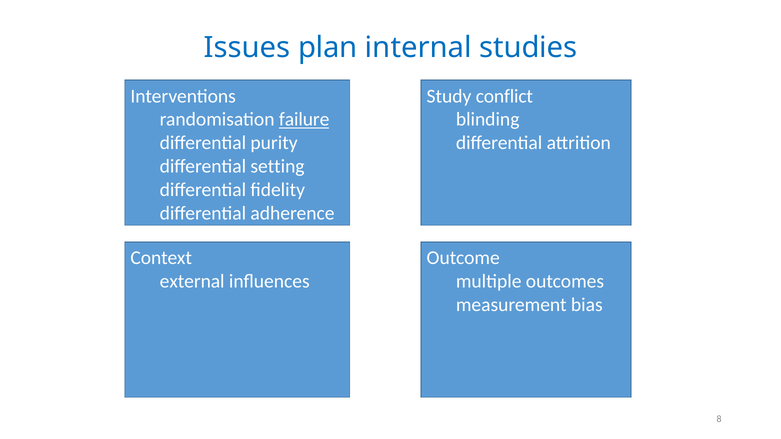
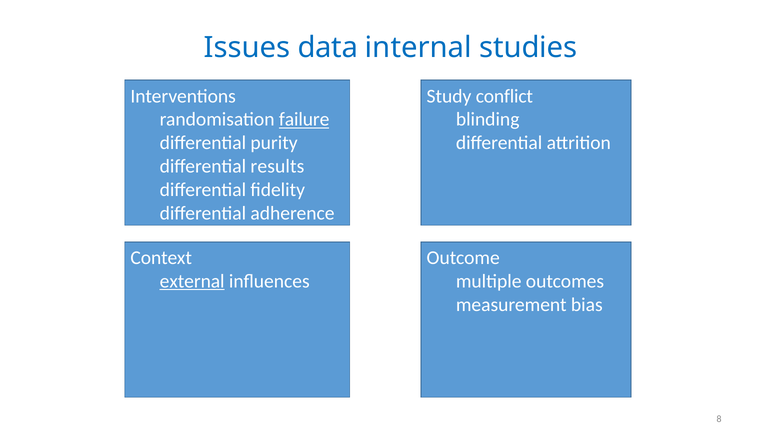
plan: plan -> data
setting: setting -> results
external underline: none -> present
